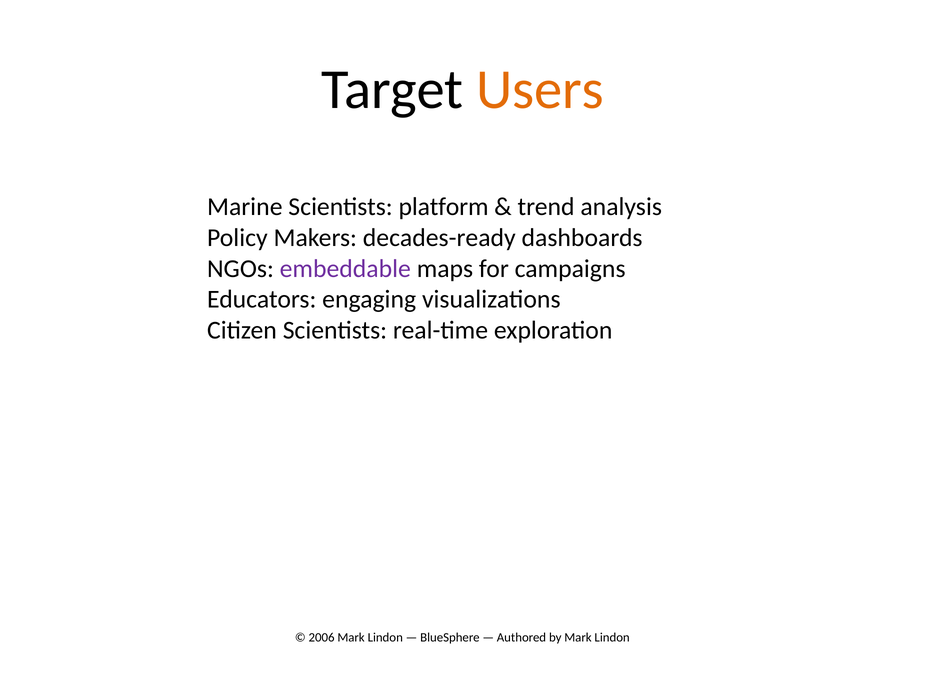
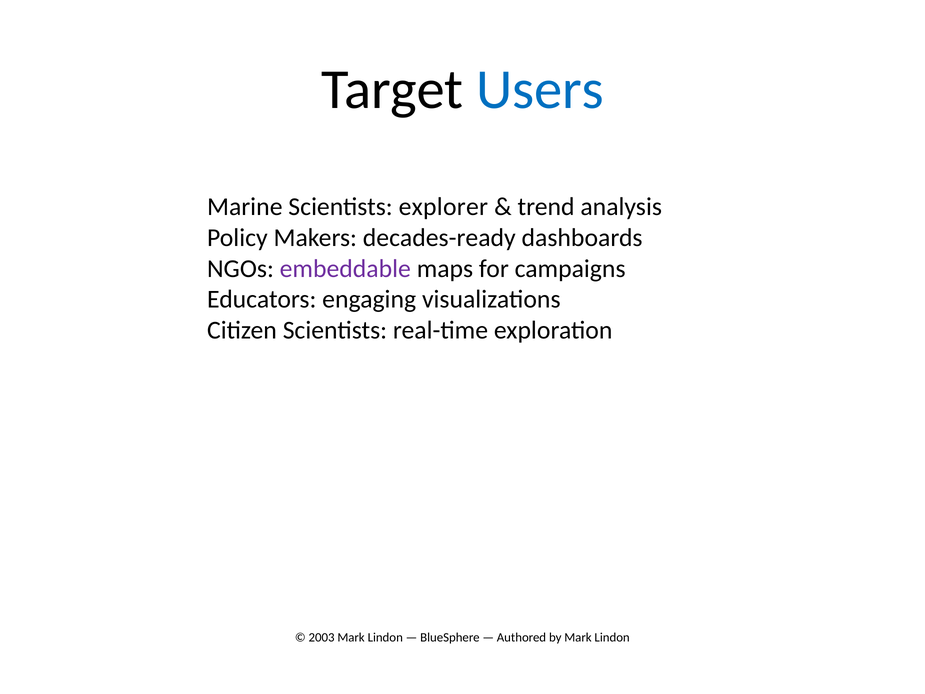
Users colour: orange -> blue
platform: platform -> explorer
2006: 2006 -> 2003
